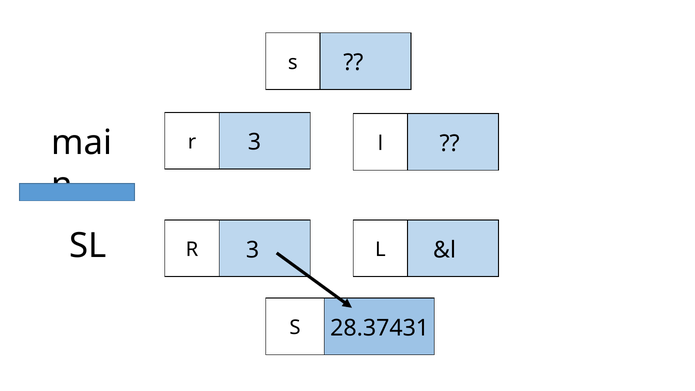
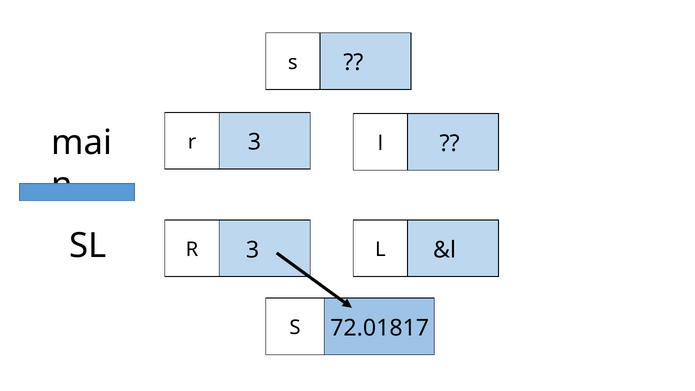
28.37431: 28.37431 -> 72.01817
